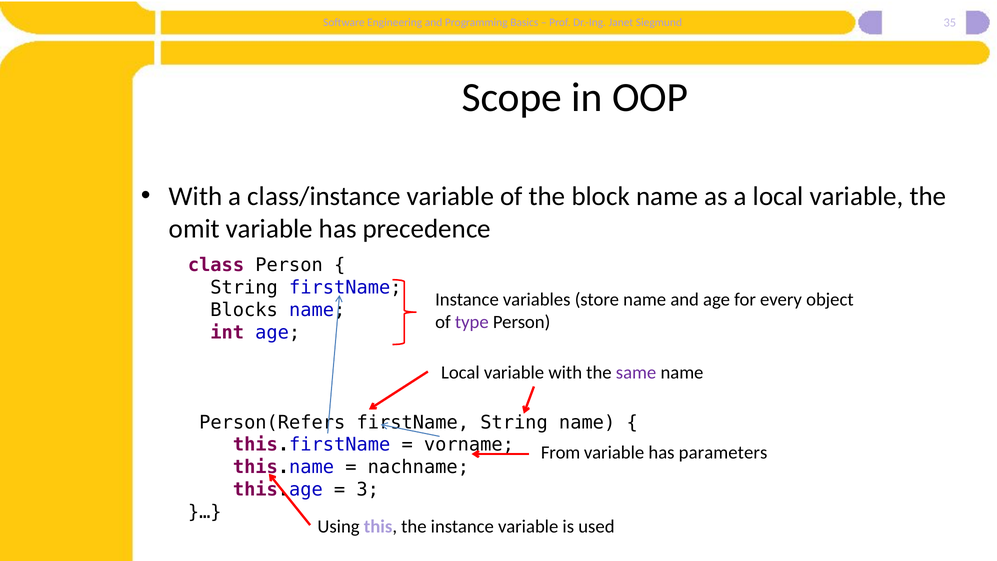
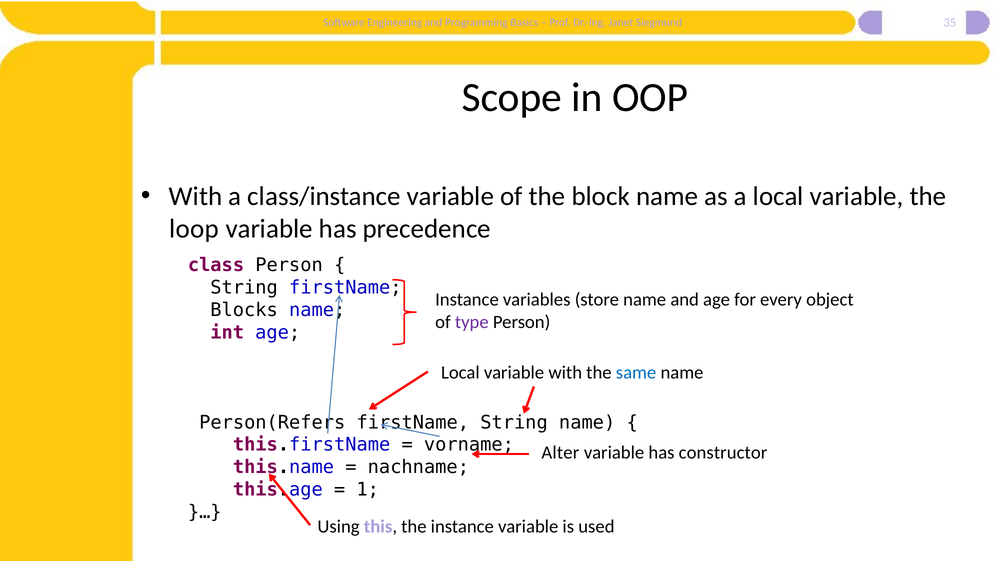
omit: omit -> loop
same colour: purple -> blue
From: From -> Alter
parameters: parameters -> constructor
3: 3 -> 1
